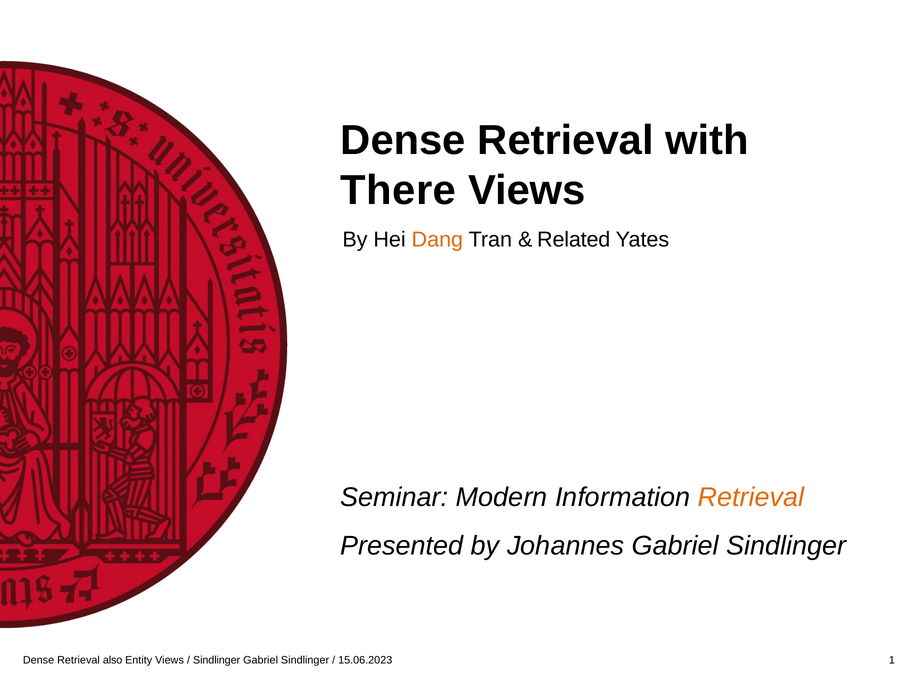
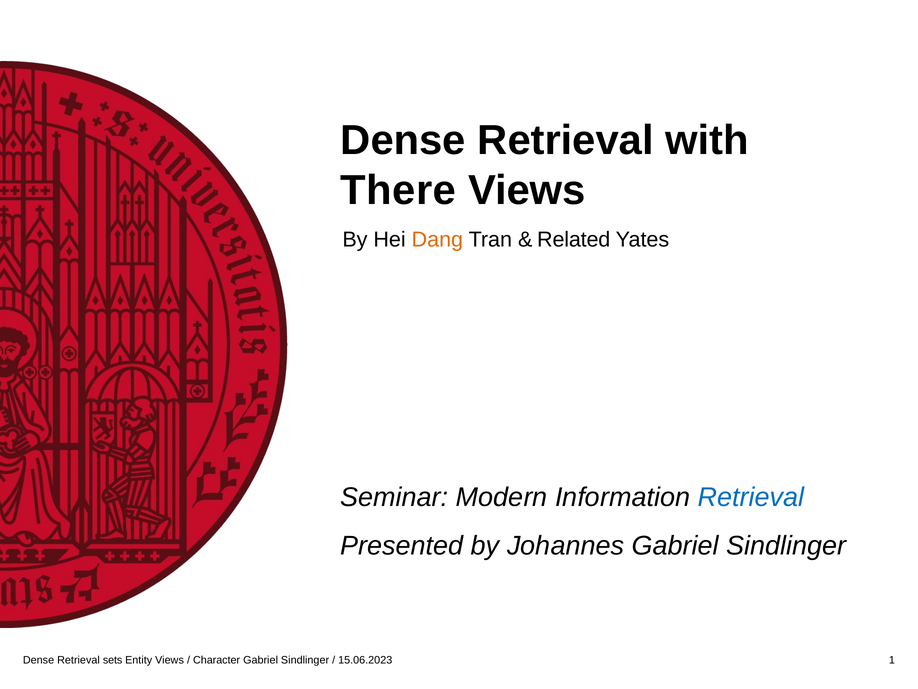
Retrieval at (751, 497) colour: orange -> blue
also: also -> sets
Sindlinger at (217, 660): Sindlinger -> Character
